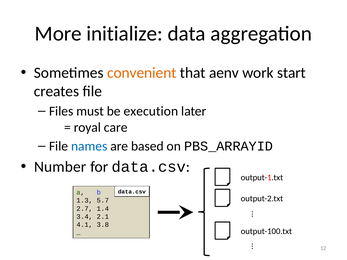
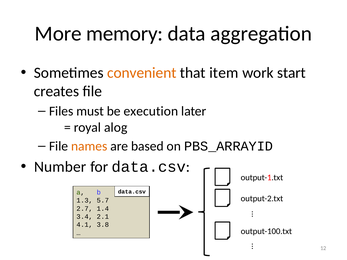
initialize: initialize -> memory
aenv: aenv -> item
care: care -> alog
names colour: blue -> orange
